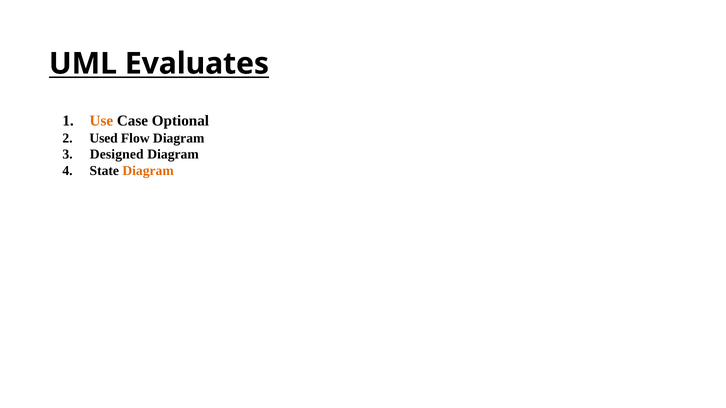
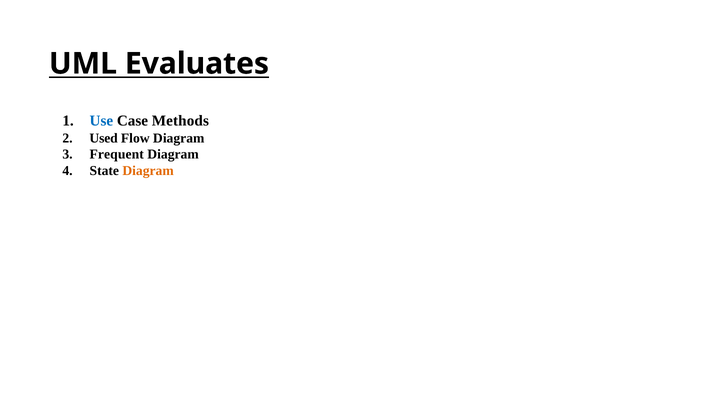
Use colour: orange -> blue
Optional: Optional -> Methods
Designed: Designed -> Frequent
